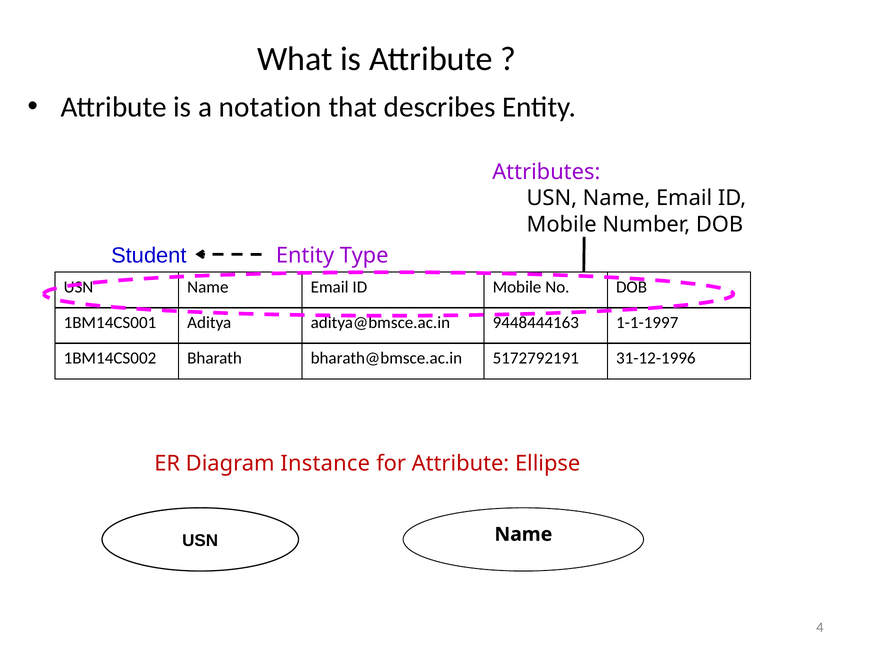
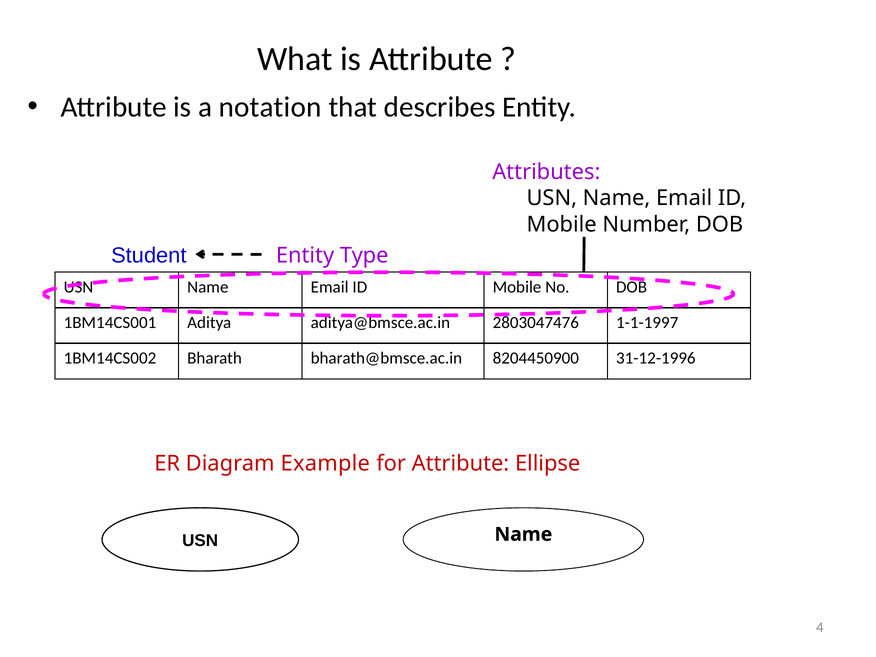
9448444163: 9448444163 -> 2803047476
5172792191: 5172792191 -> 8204450900
Instance: Instance -> Example
